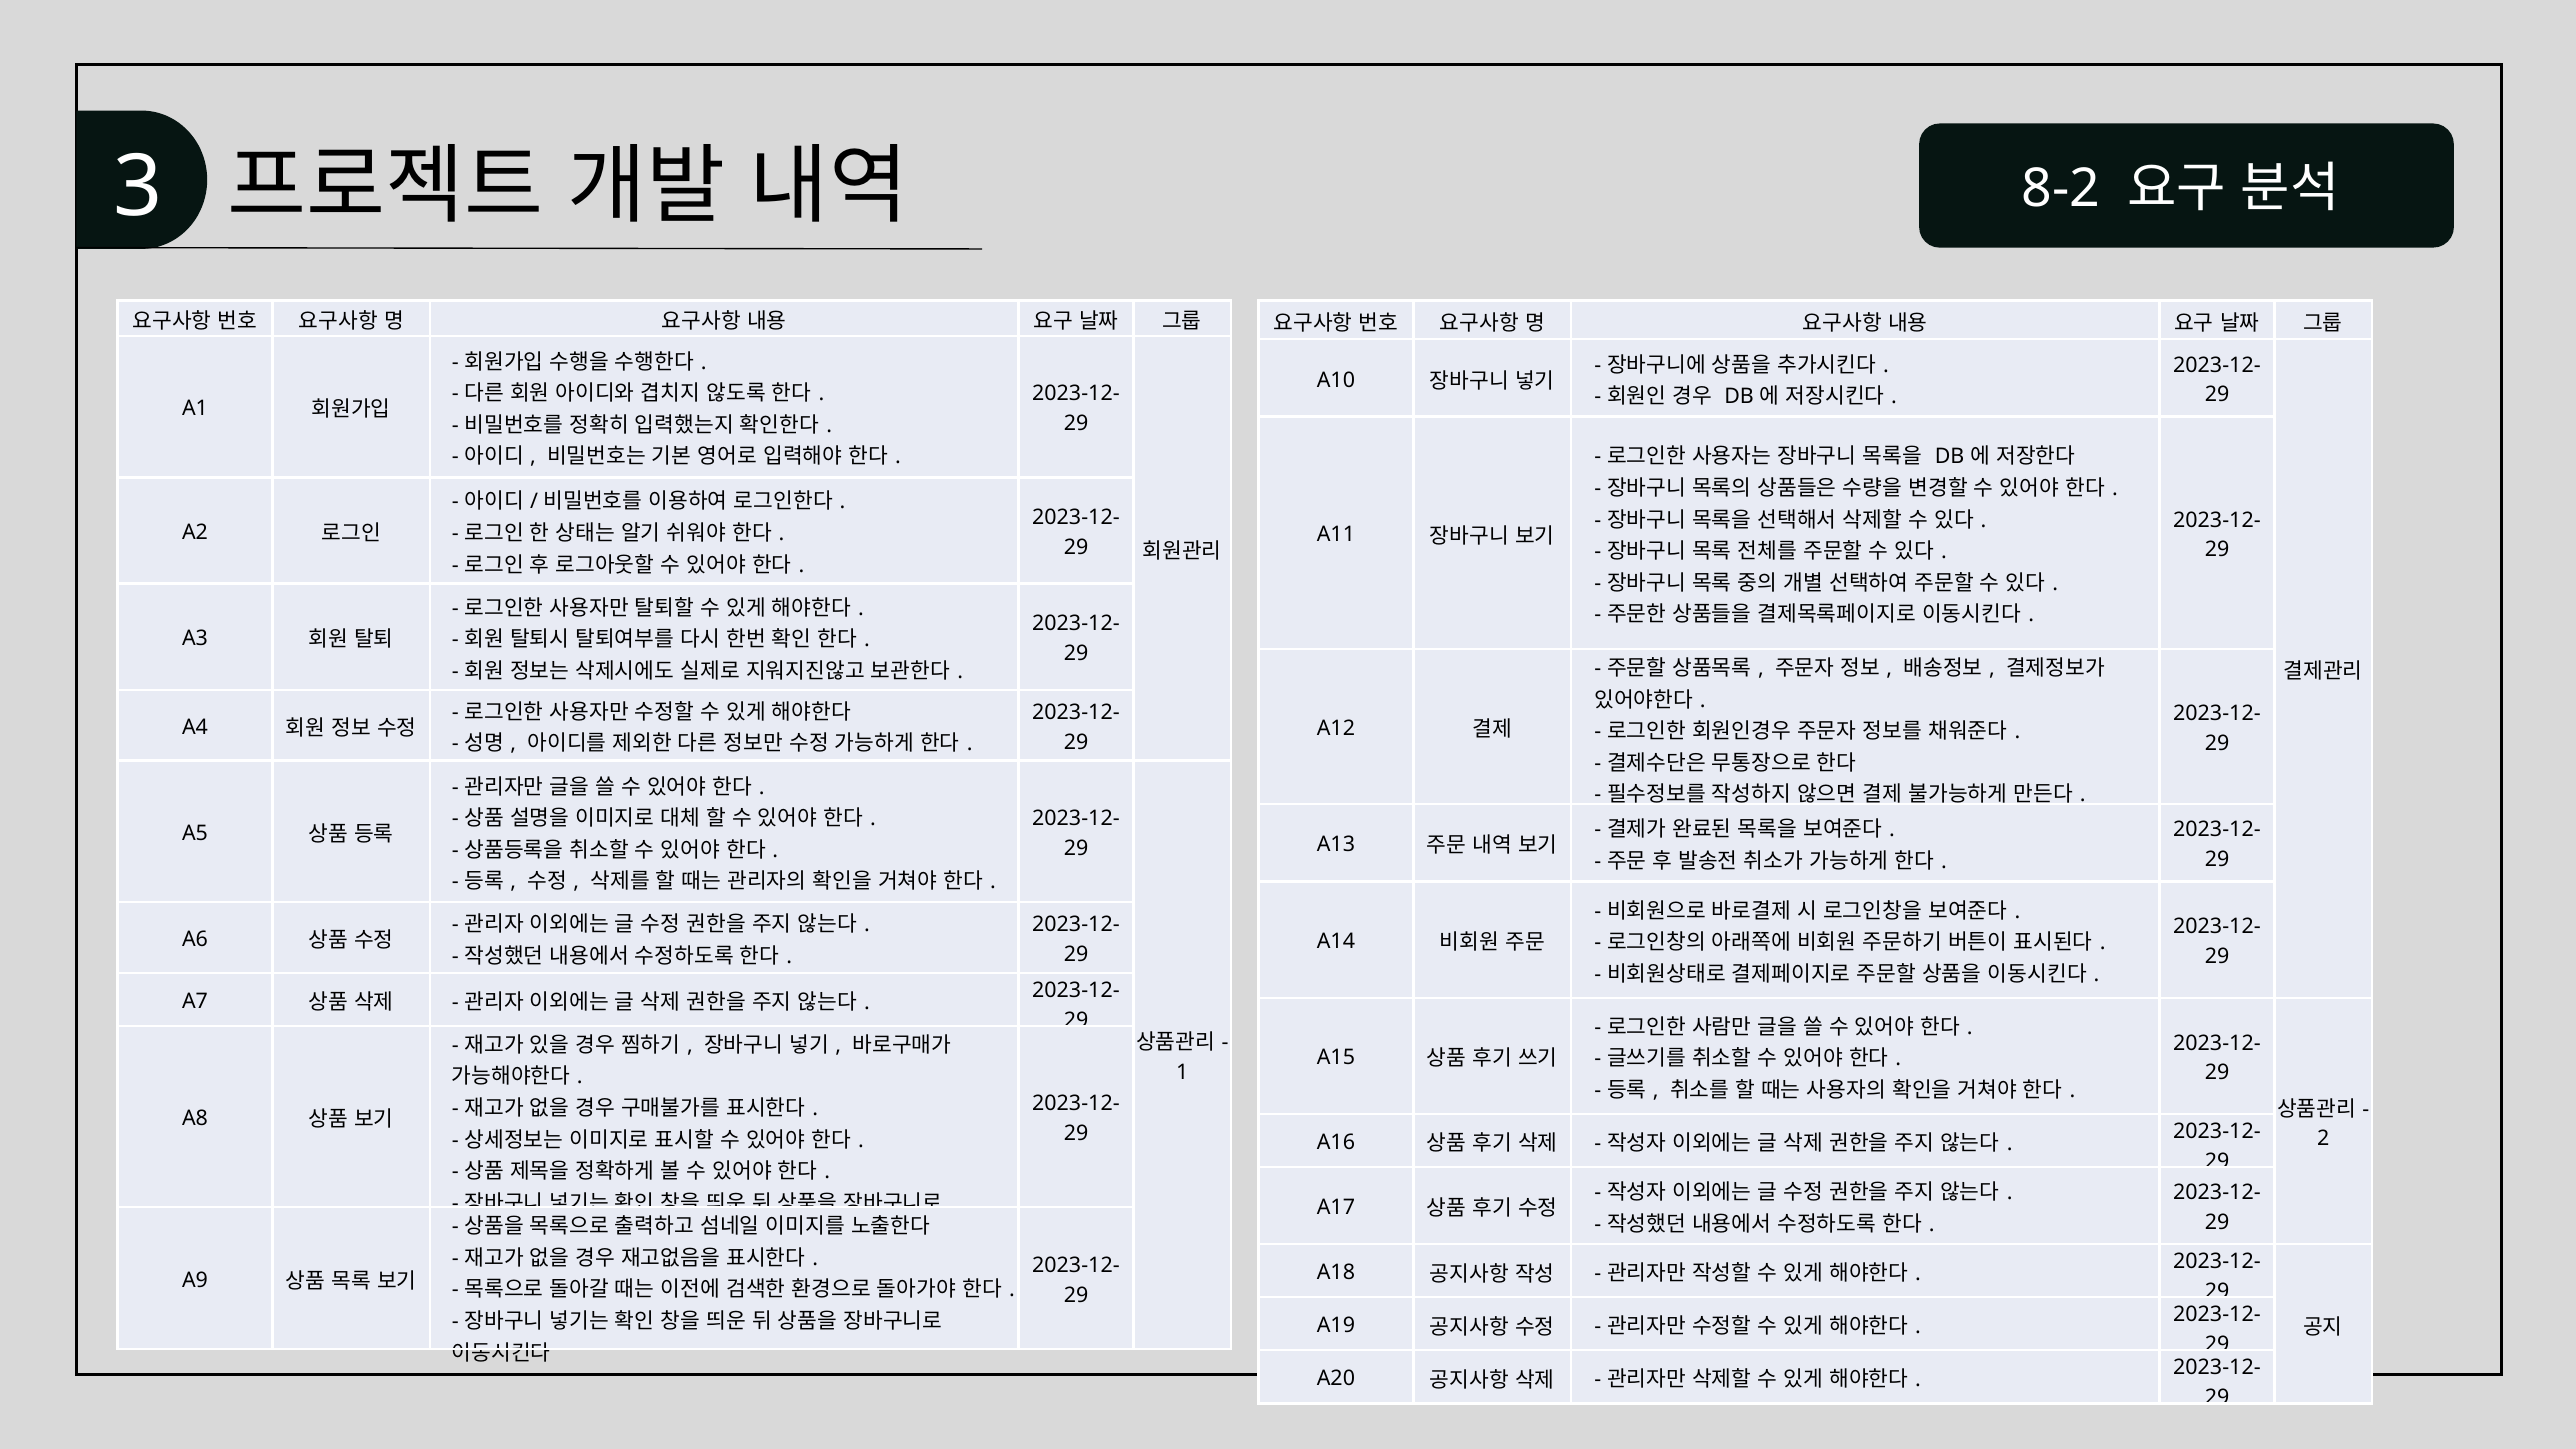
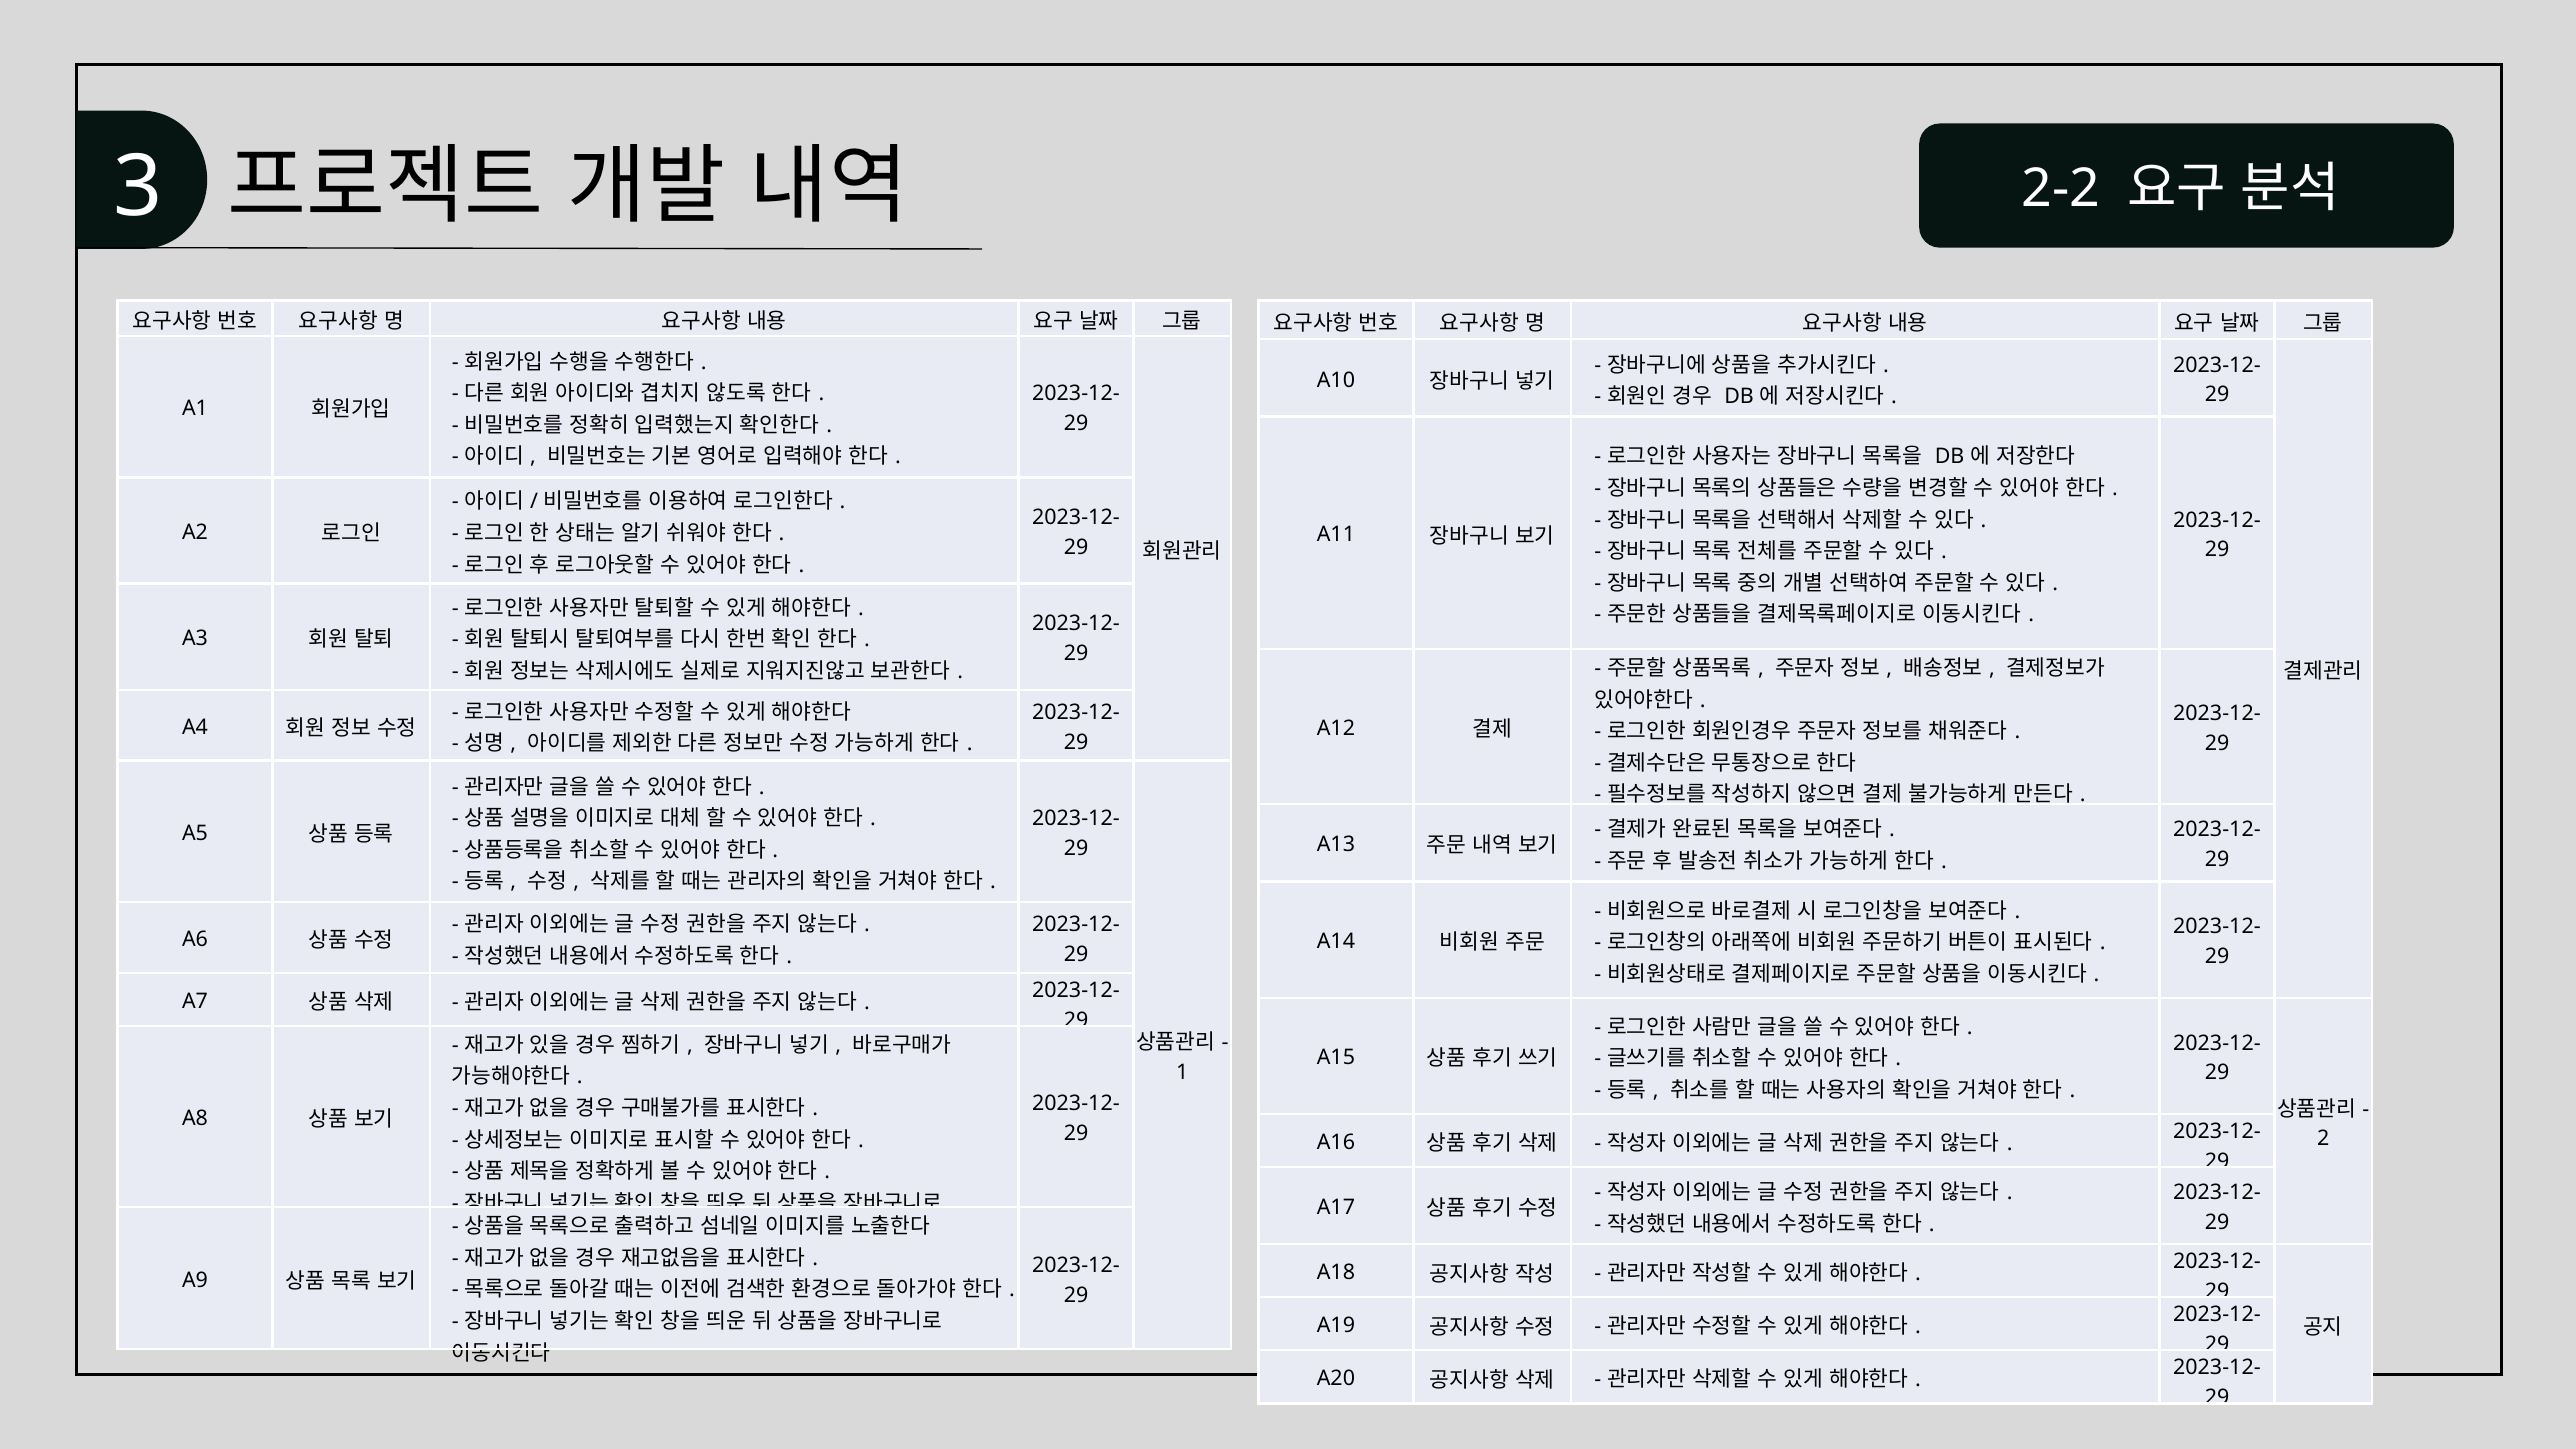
8-2: 8-2 -> 2-2
